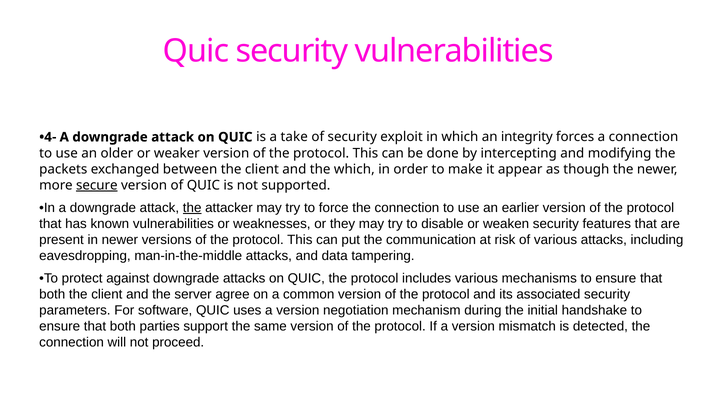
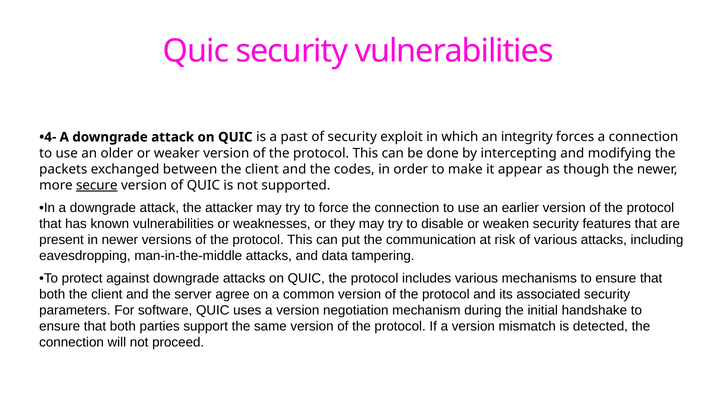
take: take -> past
the which: which -> codes
the at (192, 208) underline: present -> none
